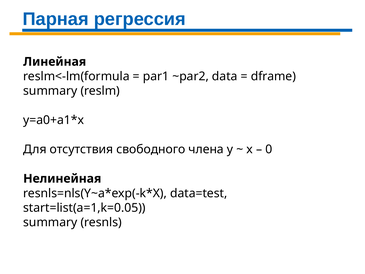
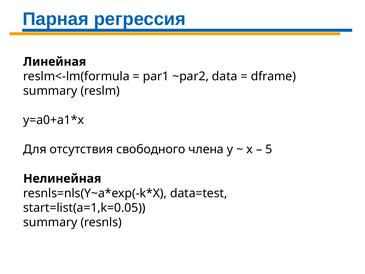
0: 0 -> 5
